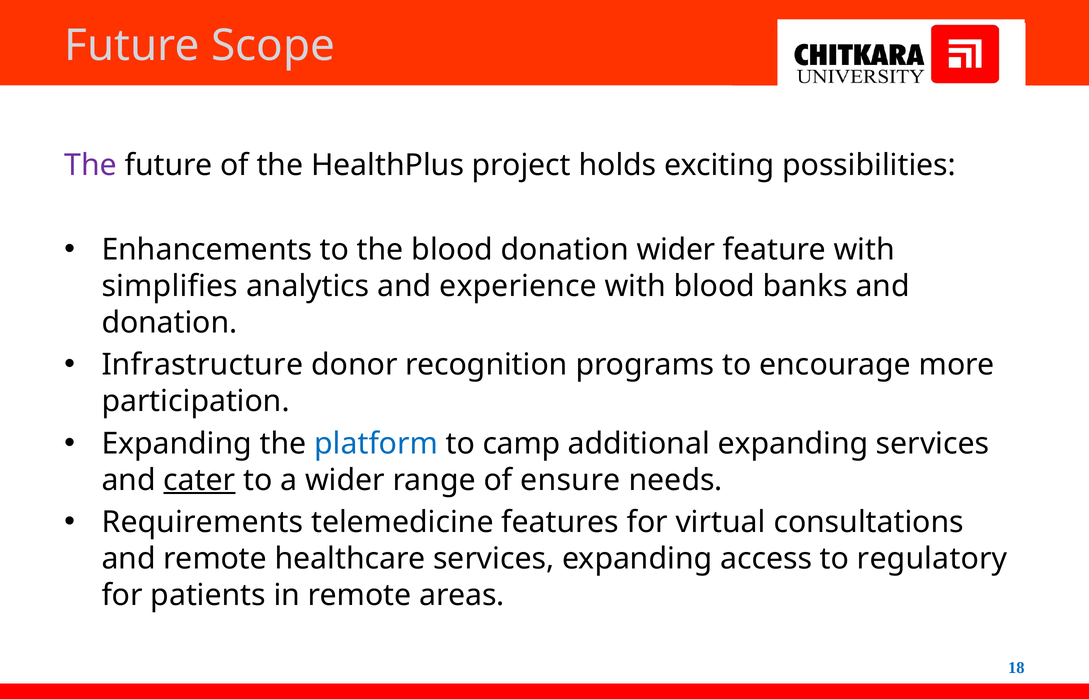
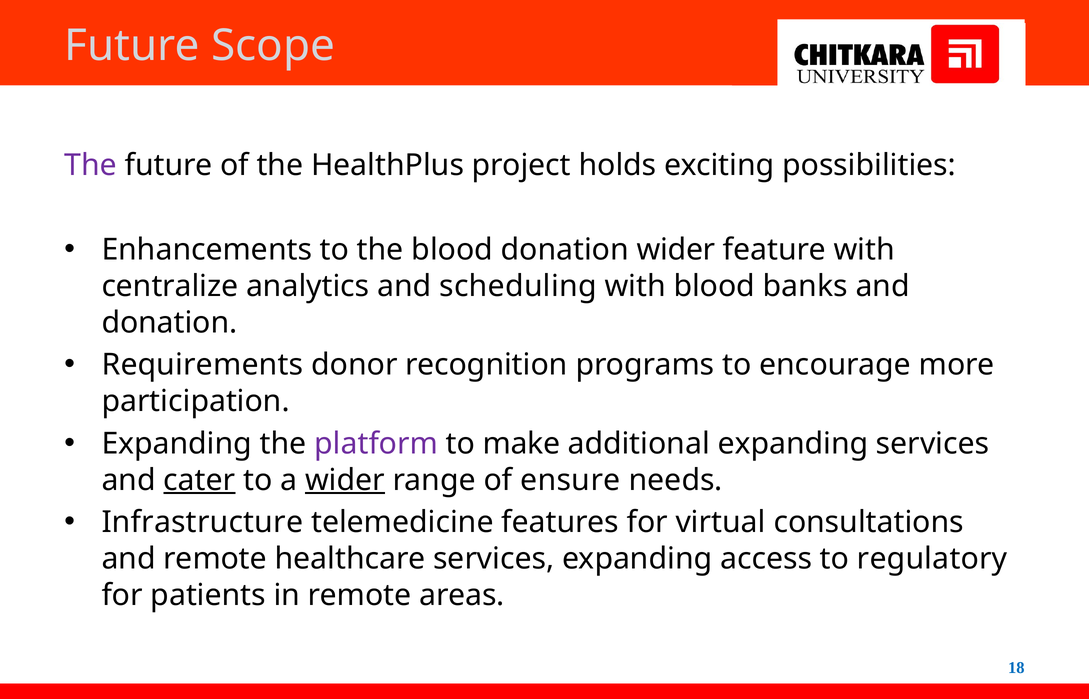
simplifies: simplifies -> centralize
experience: experience -> scheduling
Infrastructure: Infrastructure -> Requirements
platform colour: blue -> purple
camp: camp -> make
wider at (345, 480) underline: none -> present
Requirements: Requirements -> Infrastructure
